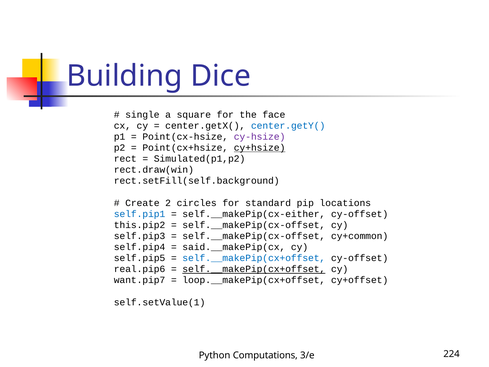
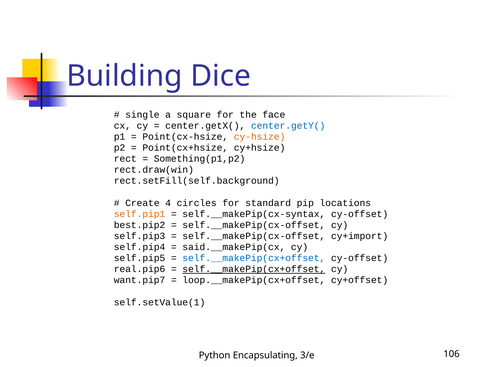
cy-hsize colour: purple -> orange
cy+hsize underline: present -> none
Simulated(p1,p2: Simulated(p1,p2 -> Something(p1,p2
2: 2 -> 4
self.pip1 colour: blue -> orange
self.__makePip(cx-either: self.__makePip(cx-either -> self.__makePip(cx-syntax
this.pip2: this.pip2 -> best.pip2
cy+common: cy+common -> cy+import
Computations: Computations -> Encapsulating
224: 224 -> 106
